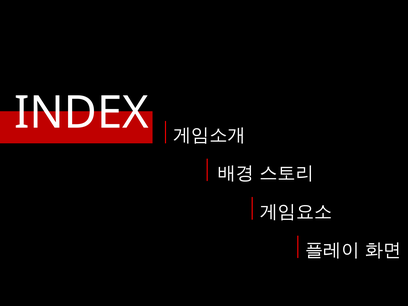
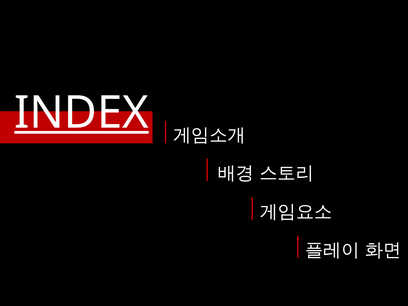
INDEX underline: none -> present
